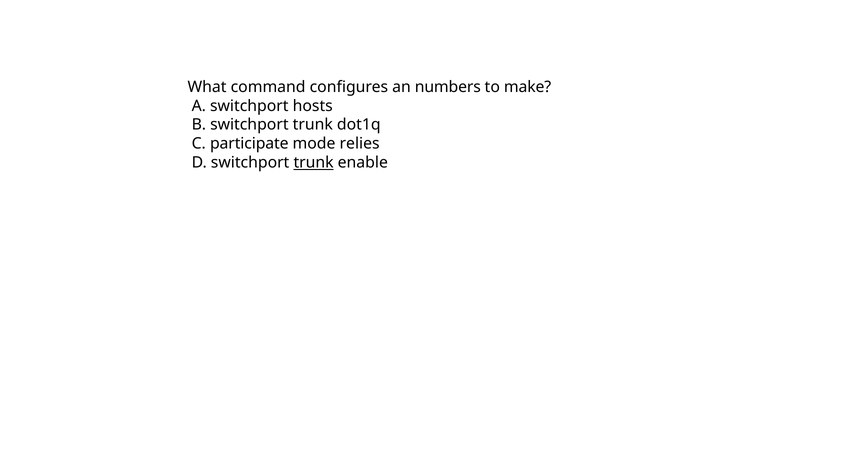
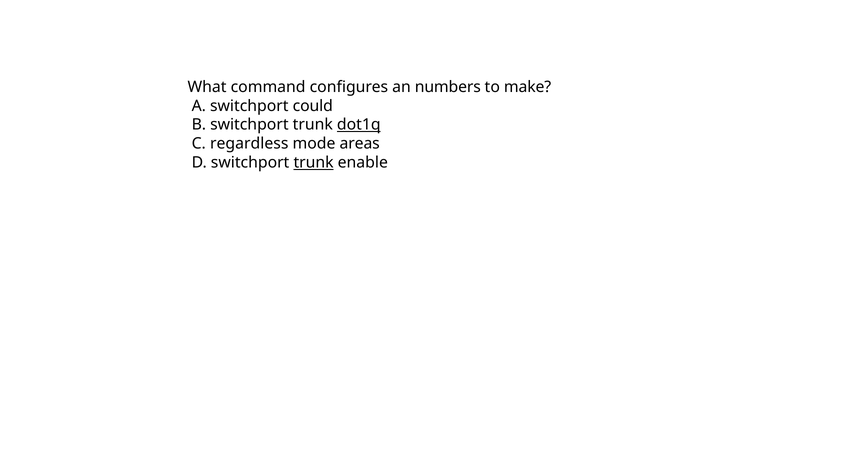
hosts: hosts -> could
dot1q underline: none -> present
participate: participate -> regardless
relies: relies -> areas
